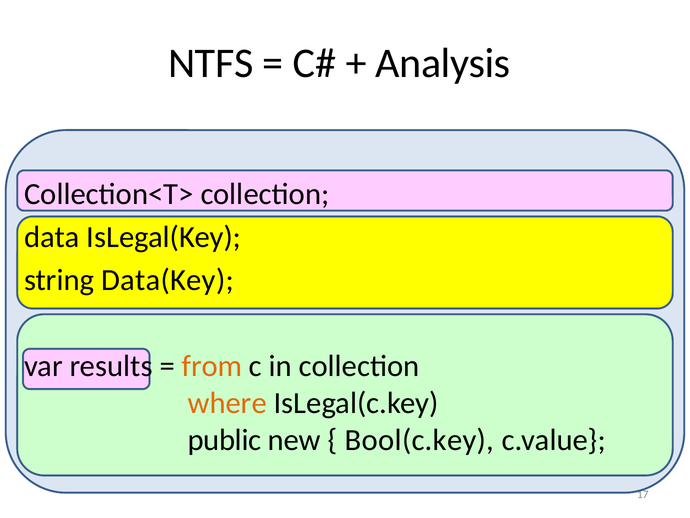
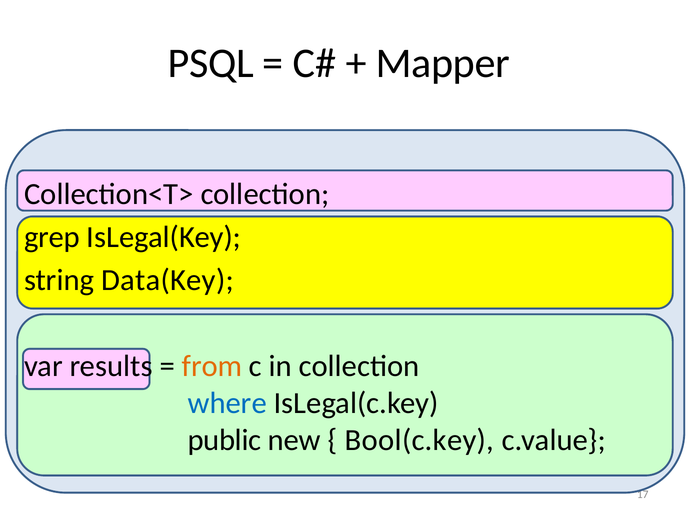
NTFS: NTFS -> PSQL
Analysis: Analysis -> Mapper
data: data -> grep
where colour: orange -> blue
